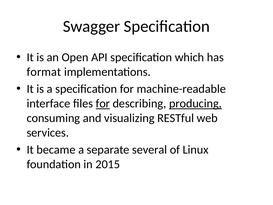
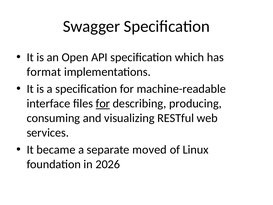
producing underline: present -> none
several: several -> moved
2015: 2015 -> 2026
